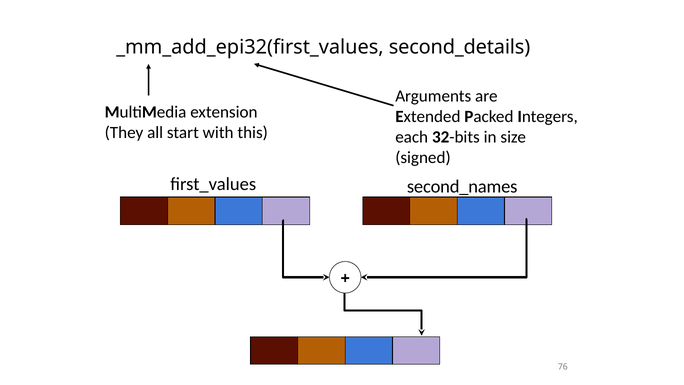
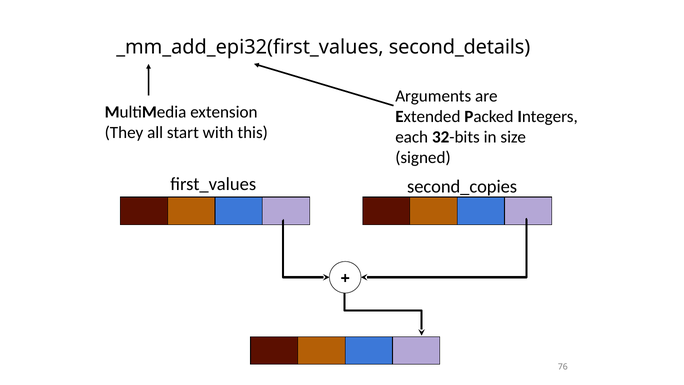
second_names: second_names -> second_copies
